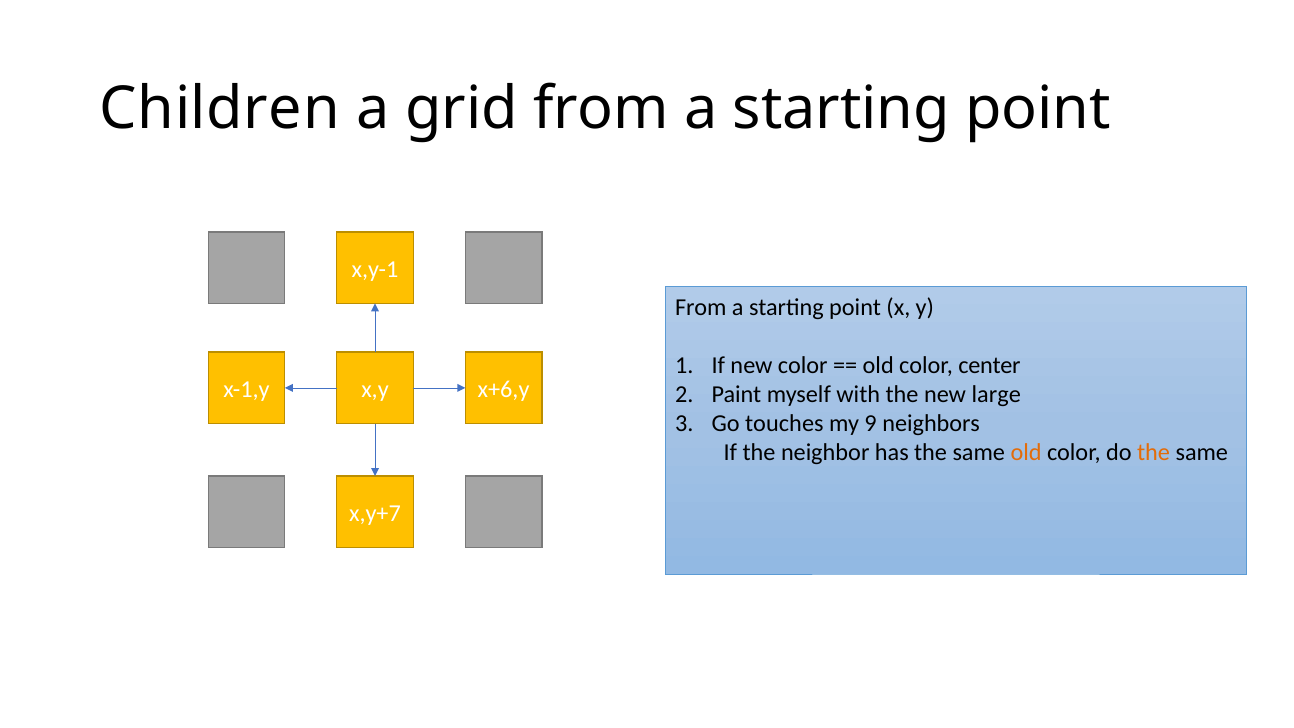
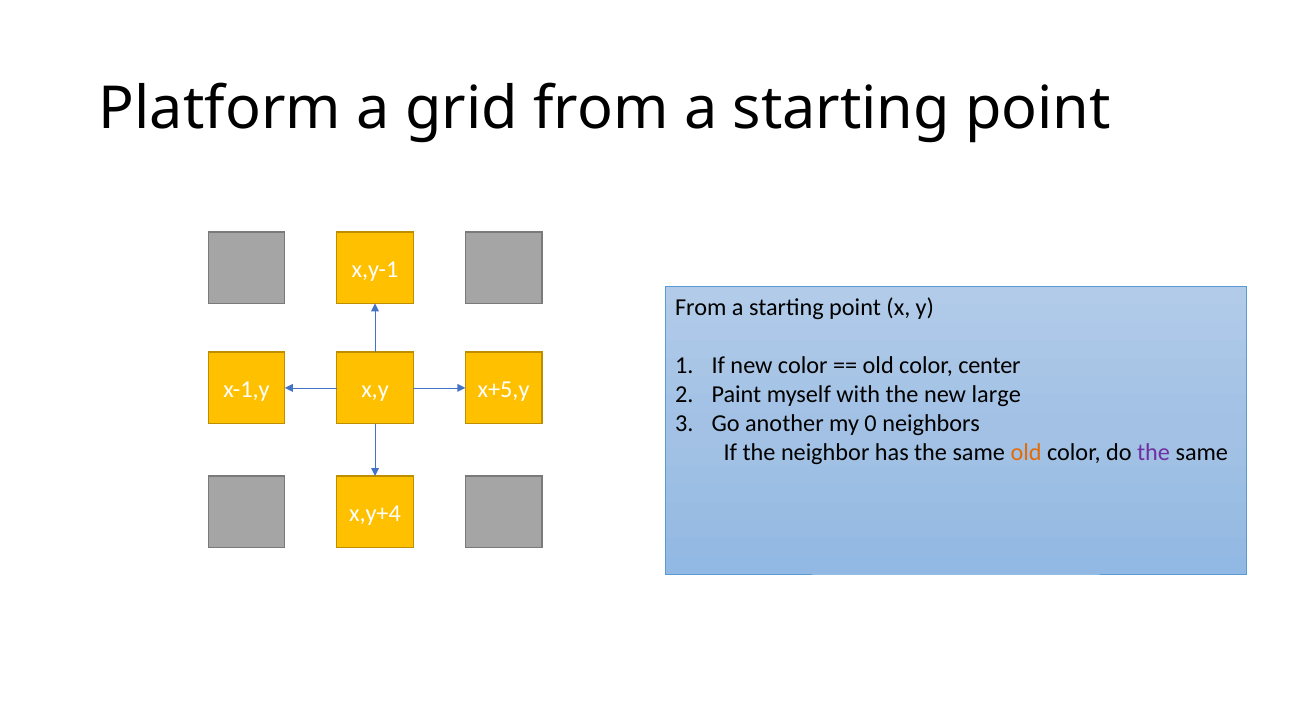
Children: Children -> Platform
x+6,y: x+6,y -> x+5,y
touches: touches -> another
9: 9 -> 0
the at (1154, 453) colour: orange -> purple
x,y+7: x,y+7 -> x,y+4
